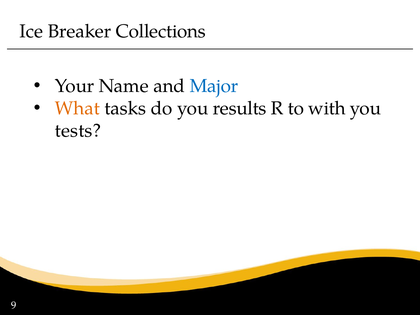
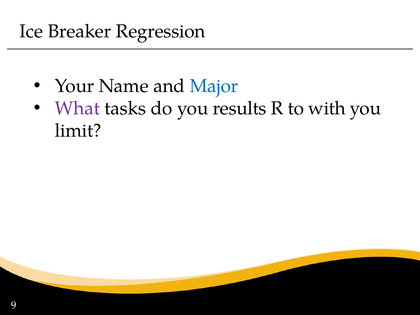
Collections: Collections -> Regression
What colour: orange -> purple
tests: tests -> limit
